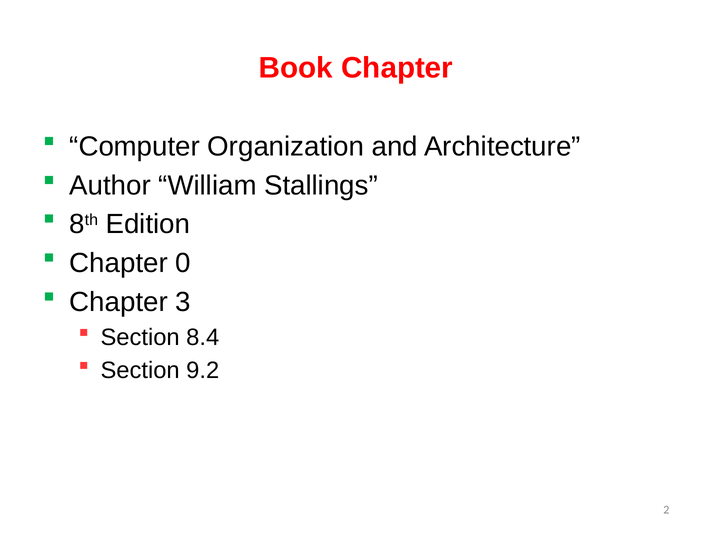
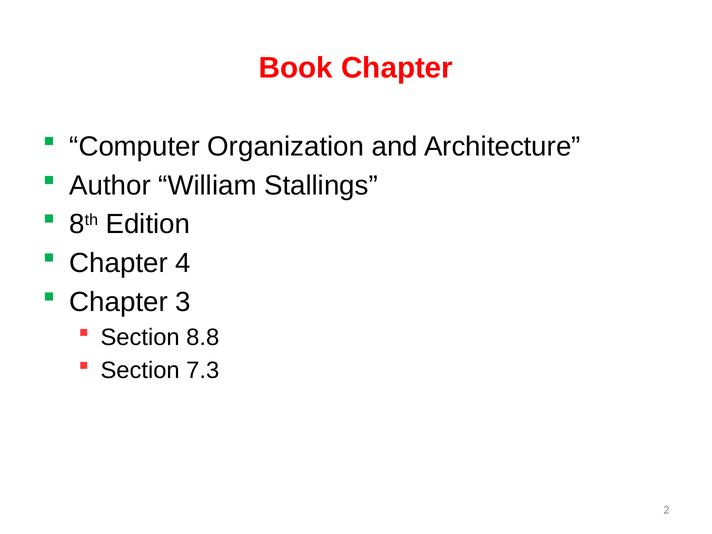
0: 0 -> 4
8.4: 8.4 -> 8.8
9.2: 9.2 -> 7.3
